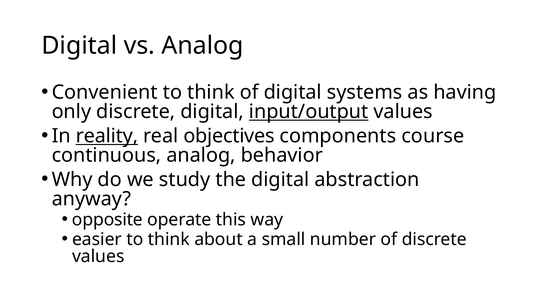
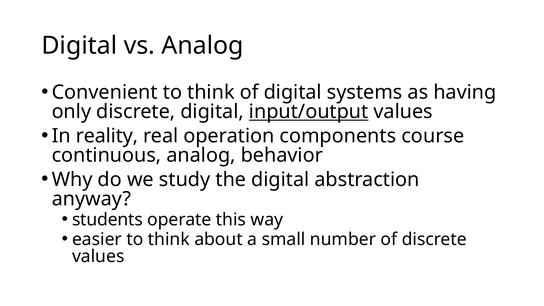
reality underline: present -> none
objectives: objectives -> operation
opposite: opposite -> students
